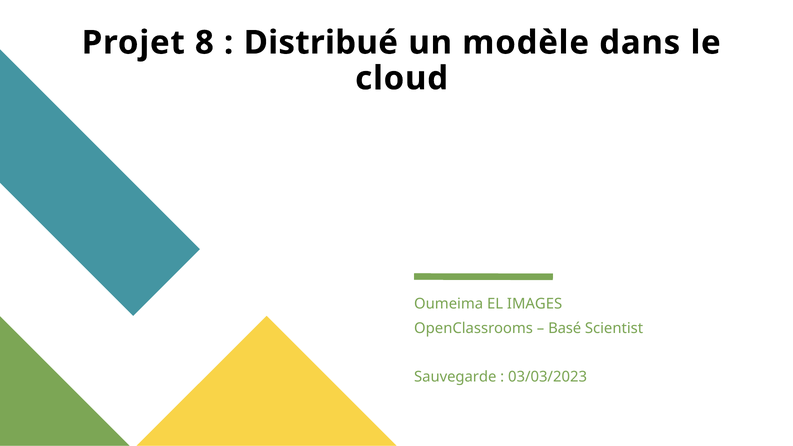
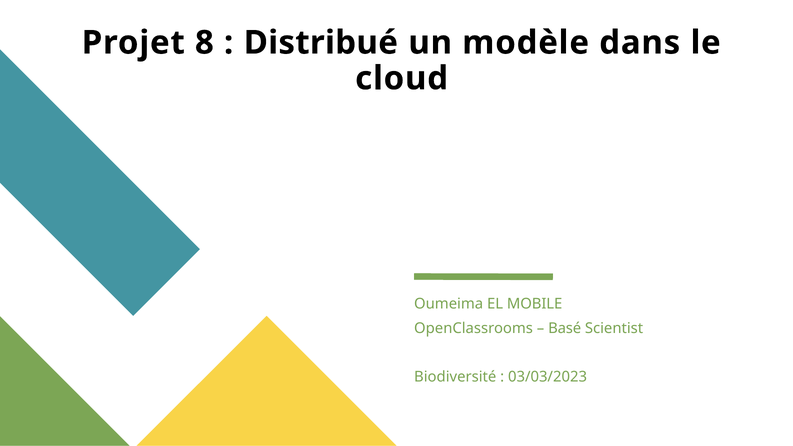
IMAGES: IMAGES -> MOBILE
Sauvegarde: Sauvegarde -> Biodiversité
